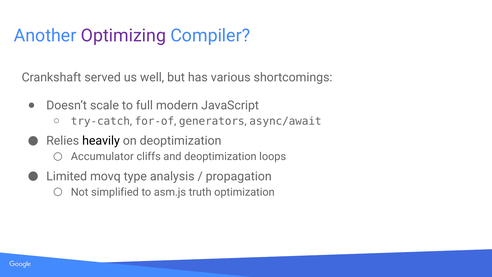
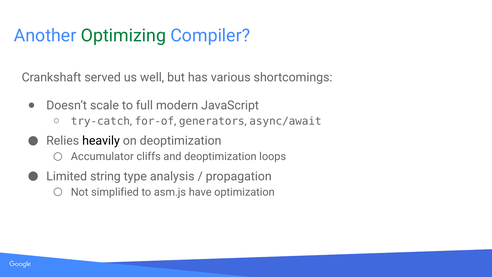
Optimizing colour: purple -> green
movq: movq -> string
truth: truth -> have
